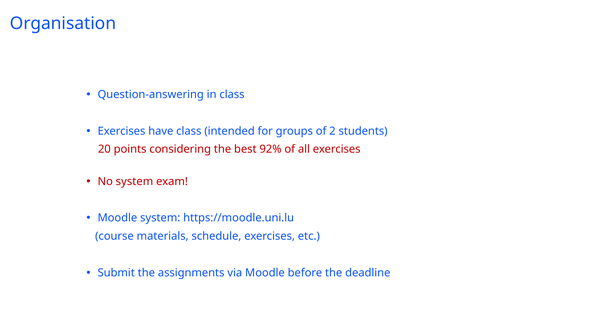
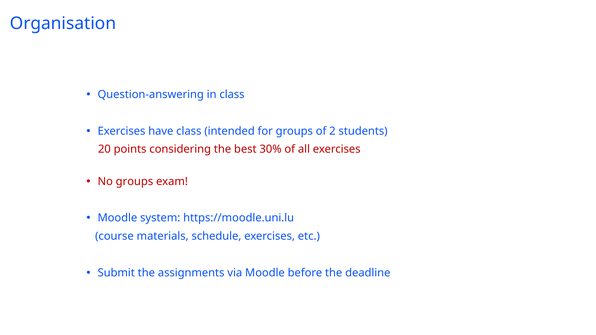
92%: 92% -> 30%
No system: system -> groups
